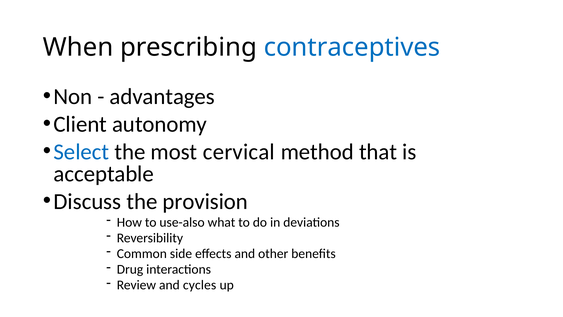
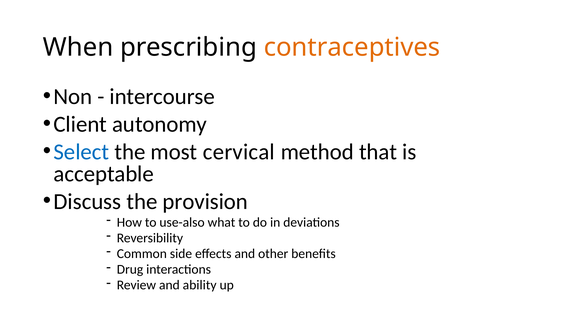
contraceptives colour: blue -> orange
advantages: advantages -> intercourse
cycles: cycles -> ability
